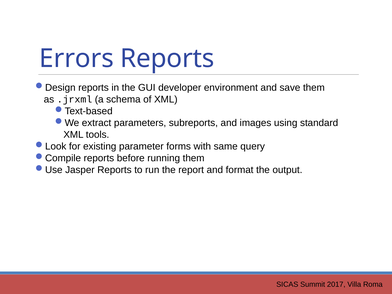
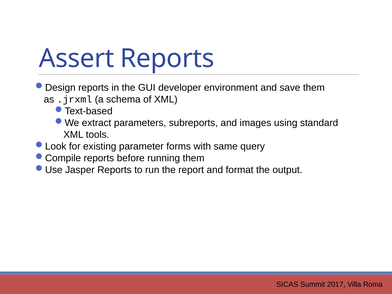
Errors: Errors -> Assert
